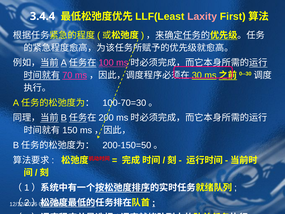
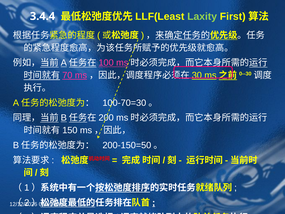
Laxity colour: pink -> light green
